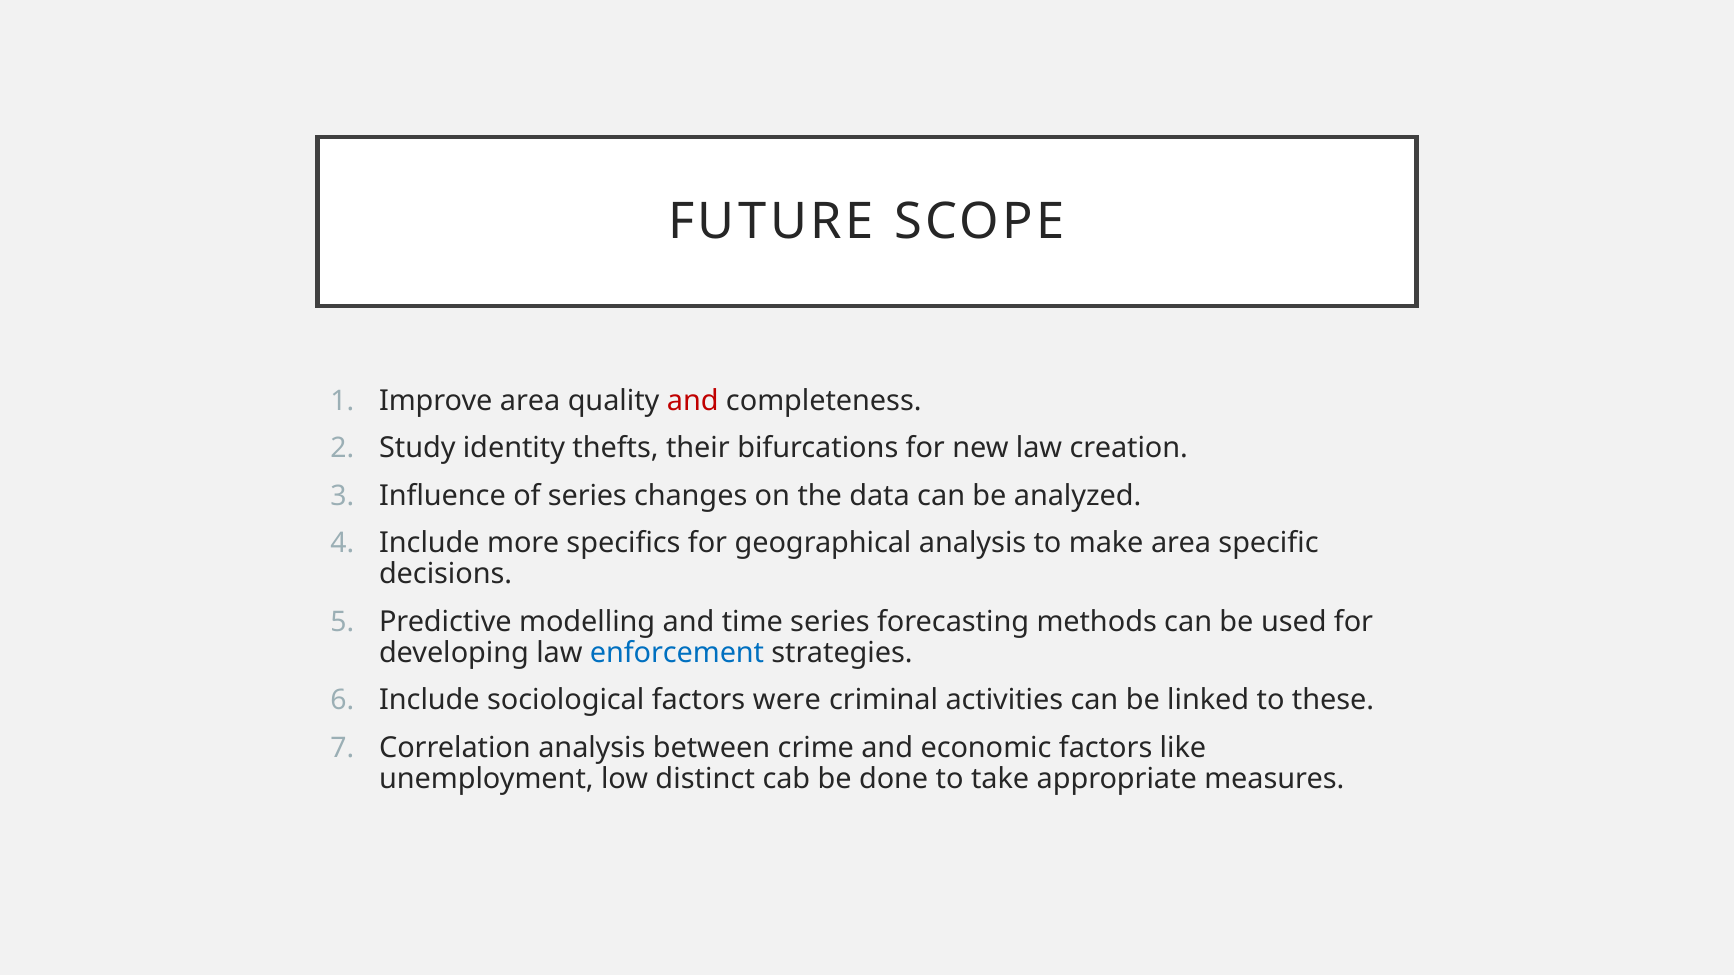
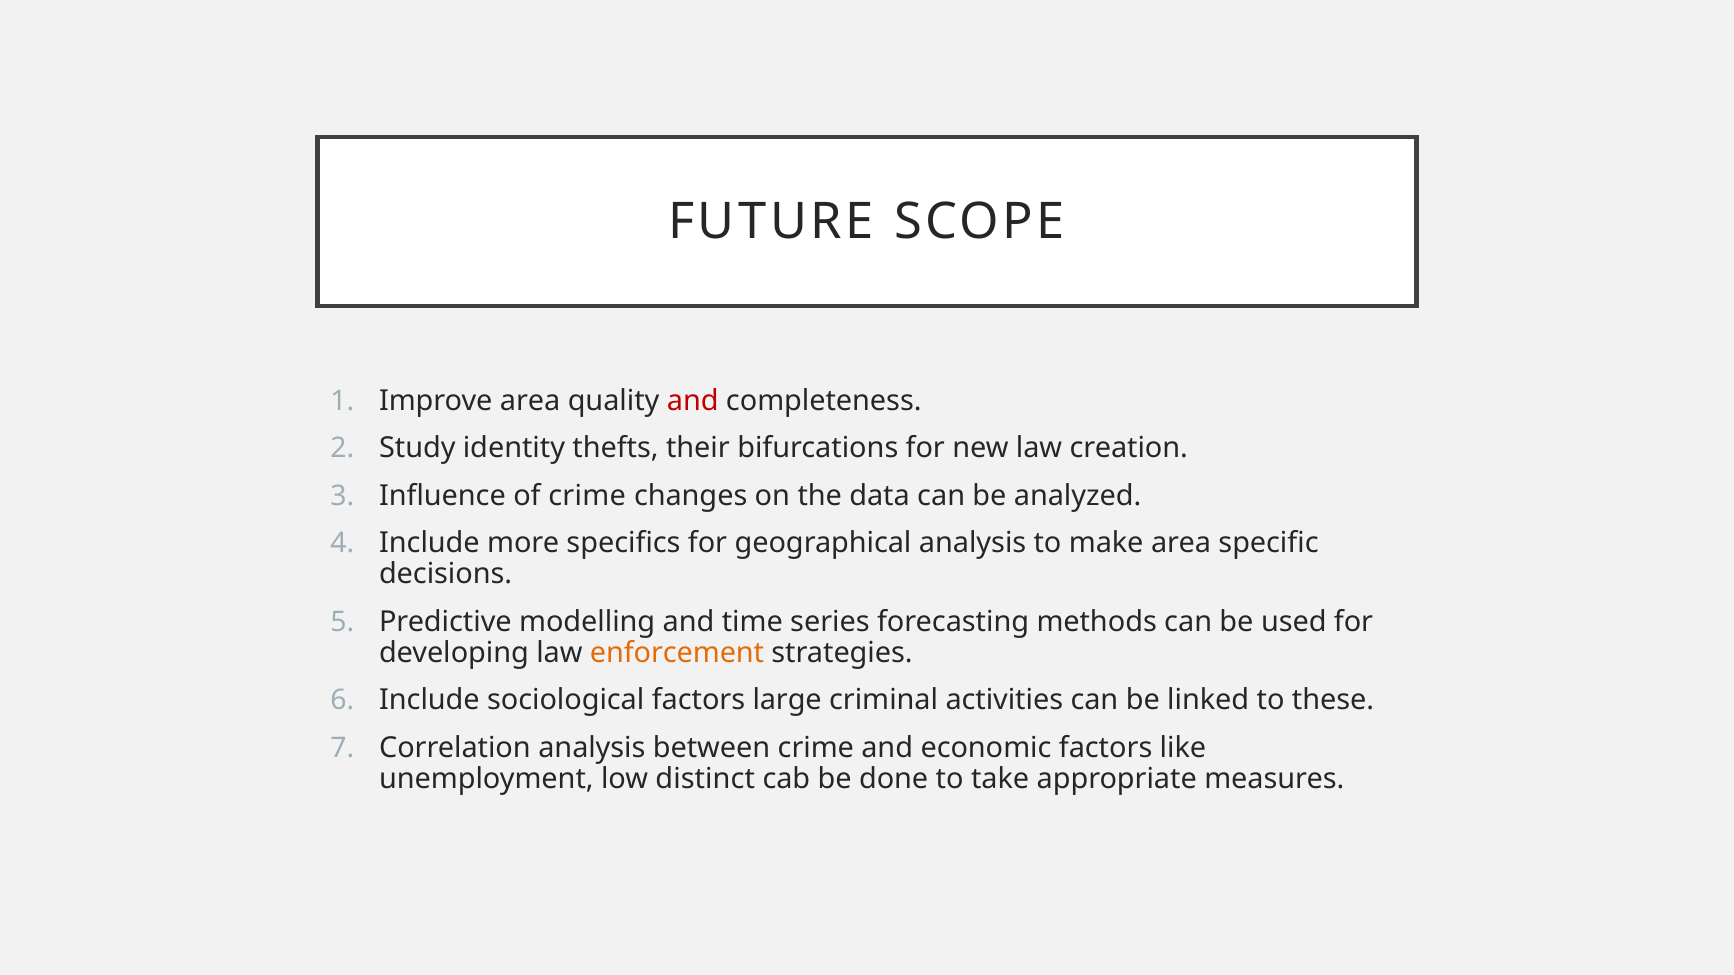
of series: series -> crime
enforcement colour: blue -> orange
were: were -> large
